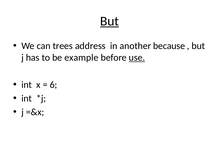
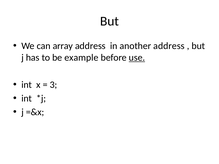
But at (109, 21) underline: present -> none
trees: trees -> array
another because: because -> address
6: 6 -> 3
